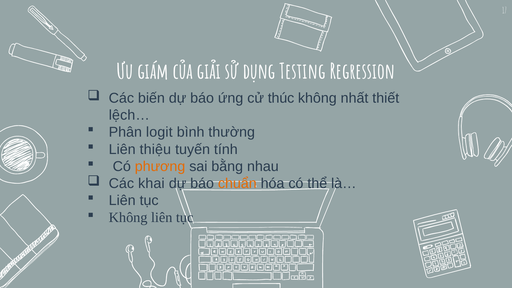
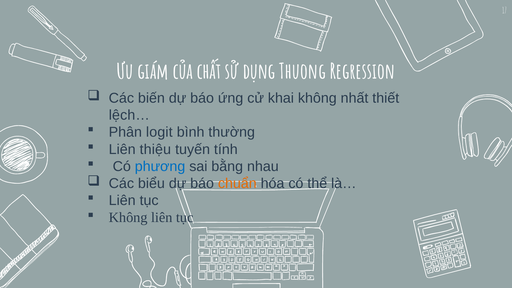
giải: giải -> chất
Testing: Testing -> Thuong
thúc: thúc -> khai
phương colour: orange -> blue
khai: khai -> biểu
